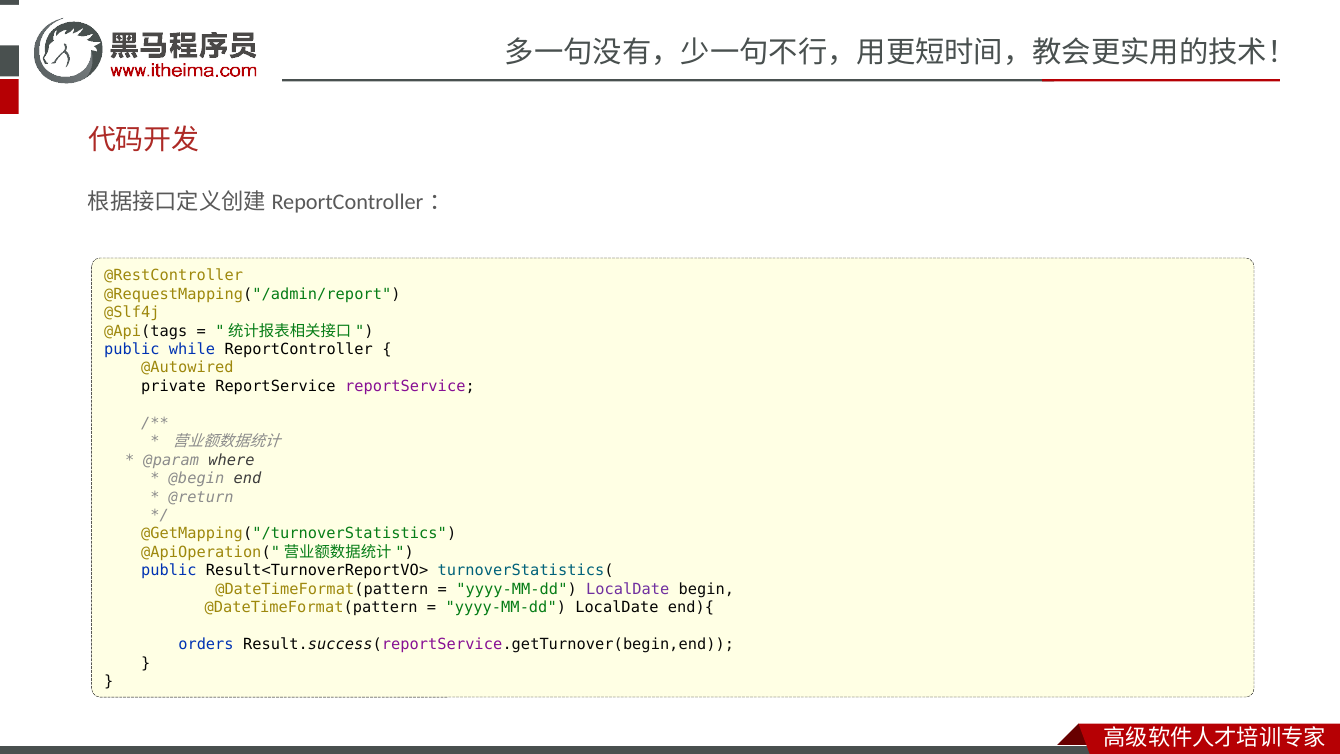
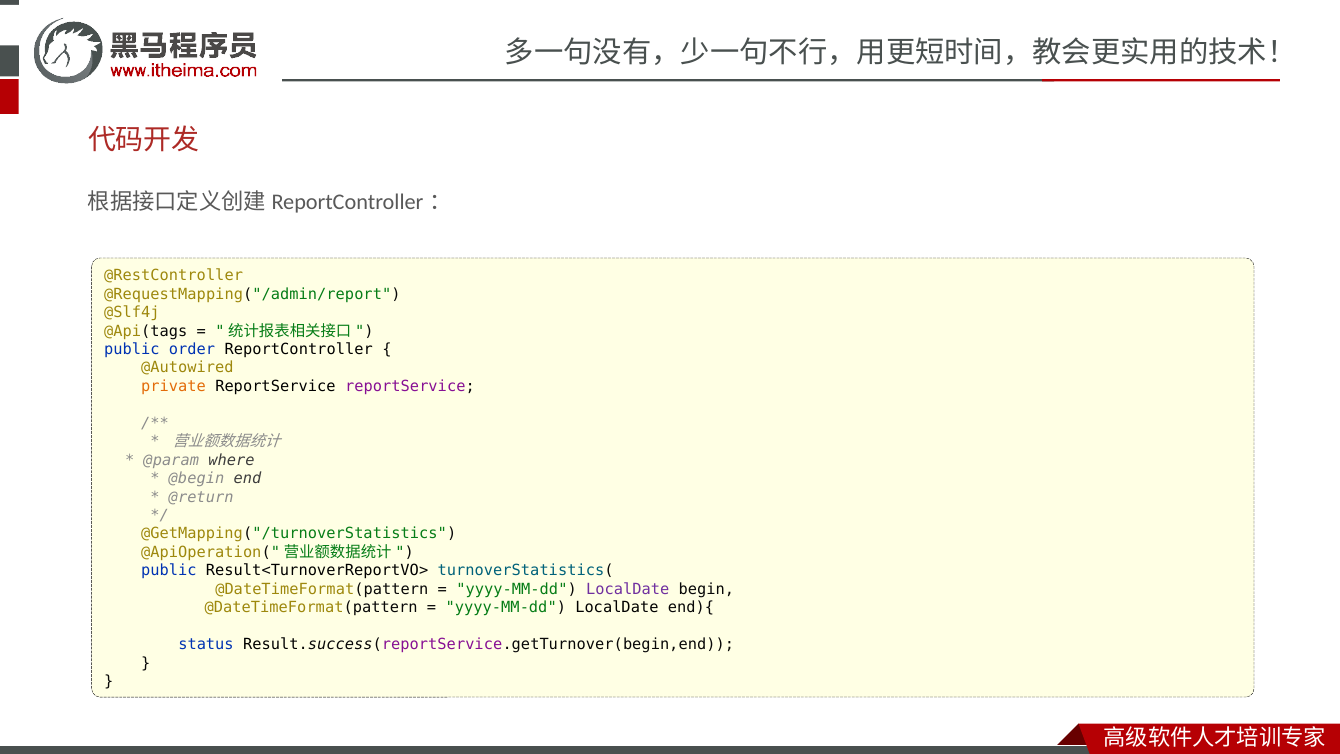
while: while -> order
private colour: black -> orange
orders: orders -> status
